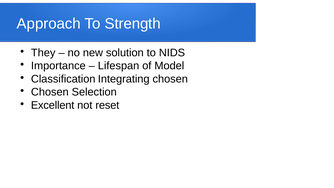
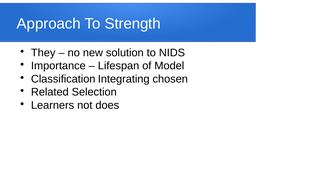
Chosen at (50, 92): Chosen -> Related
Excellent: Excellent -> Learners
reset: reset -> does
